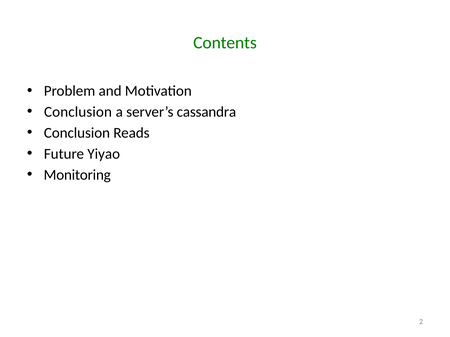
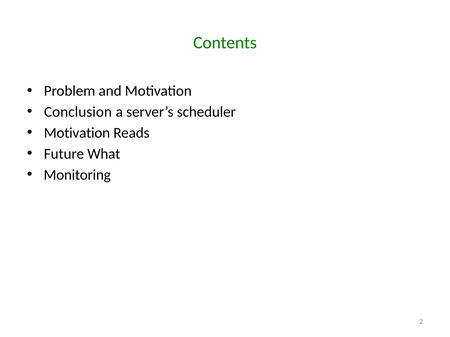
cassandra: cassandra -> scheduler
Conclusion at (77, 133): Conclusion -> Motivation
Yiyao: Yiyao -> What
